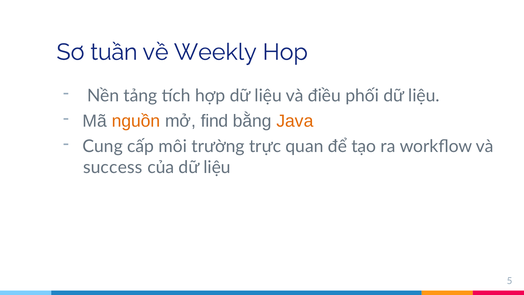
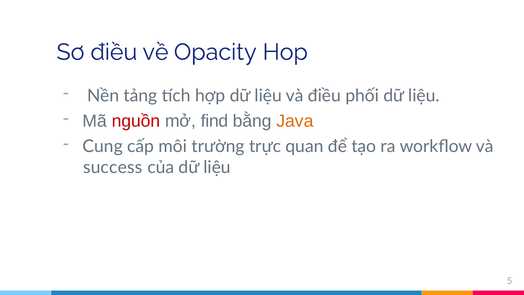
Sơ tuần: tuần -> điều
Weekly: Weekly -> Opacity
nguồn colour: orange -> red
